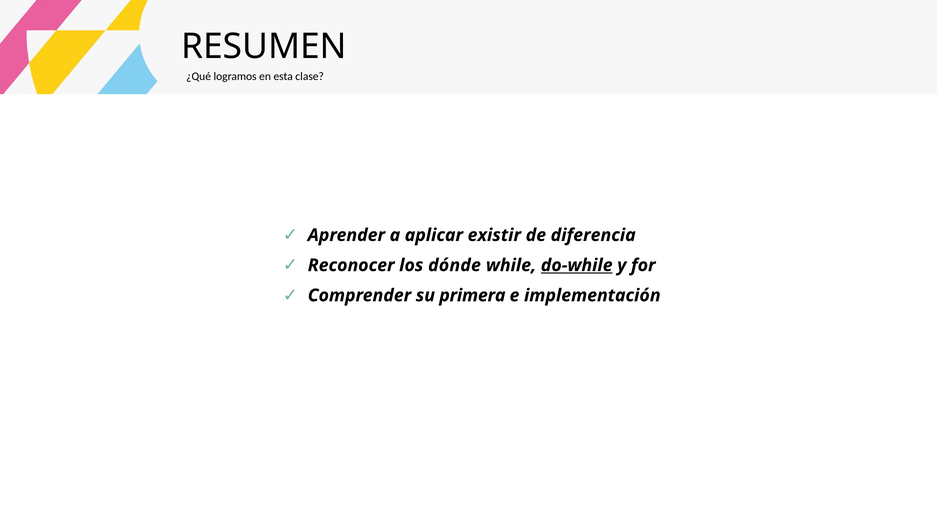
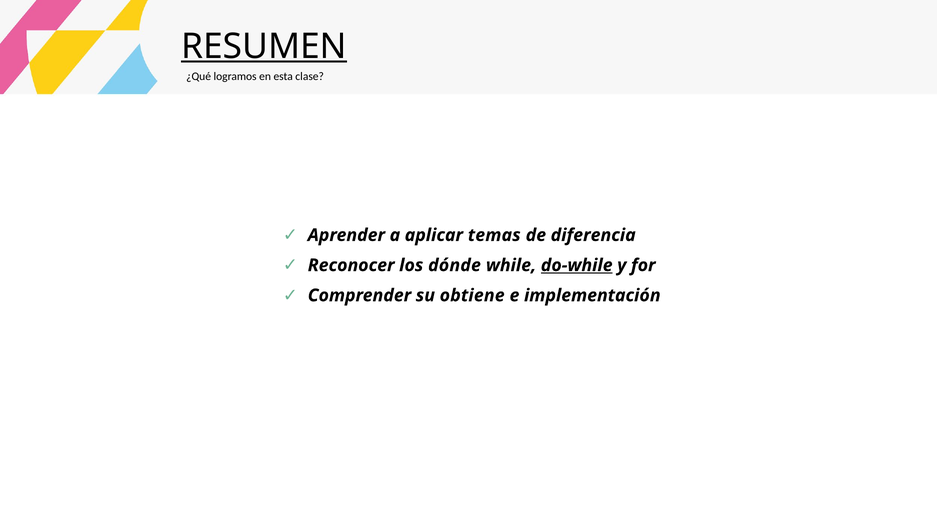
RESUMEN underline: none -> present
existir: existir -> temas
primera: primera -> obtiene
